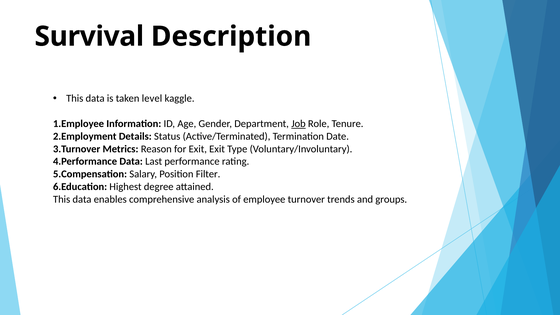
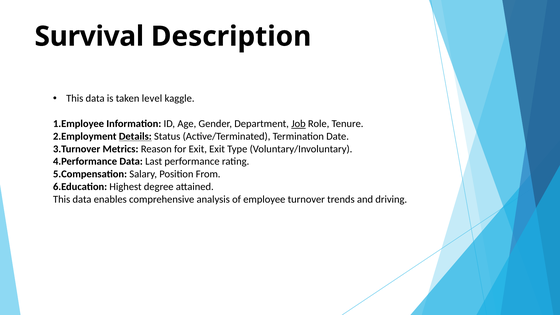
Details underline: none -> present
Filter: Filter -> From
groups: groups -> driving
